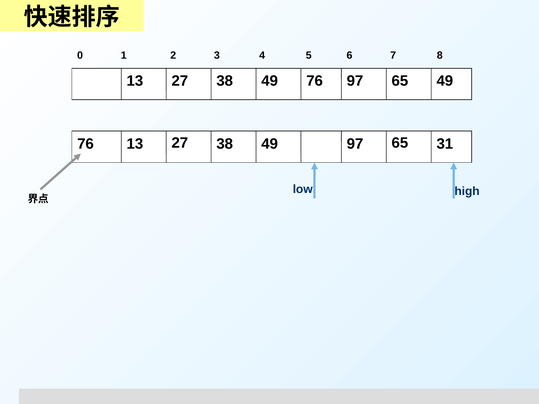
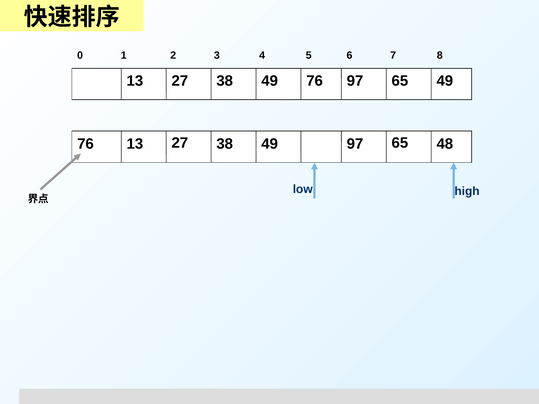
31: 31 -> 48
